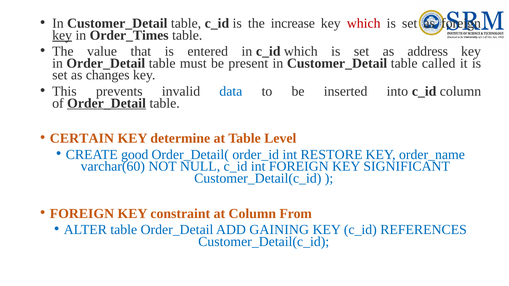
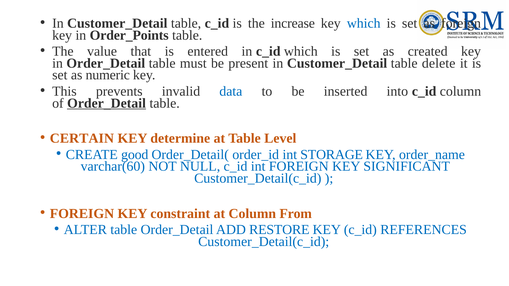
which at (364, 23) colour: red -> blue
key at (62, 35) underline: present -> none
Order_Times: Order_Times -> Order_Points
address: address -> created
called: called -> delete
changes: changes -> numeric
RESTORE: RESTORE -> STORAGE
GAINING: GAINING -> RESTORE
